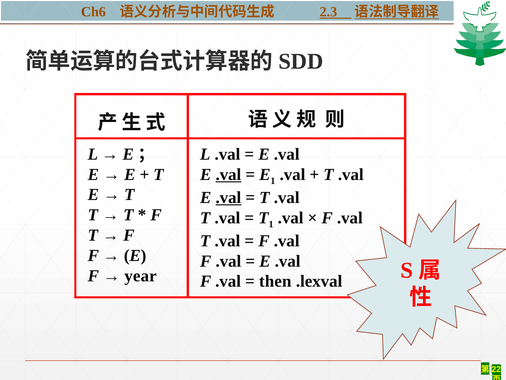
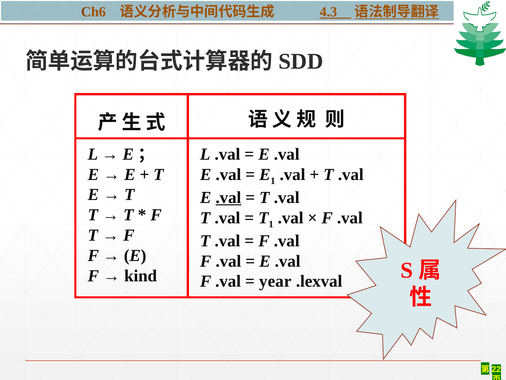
2.3: 2.3 -> 4.3
.val at (228, 174) underline: present -> none
year: year -> kind
then: then -> year
